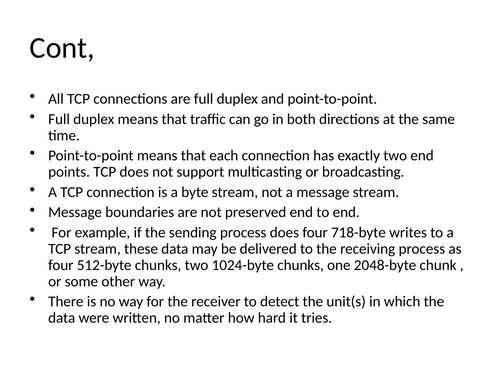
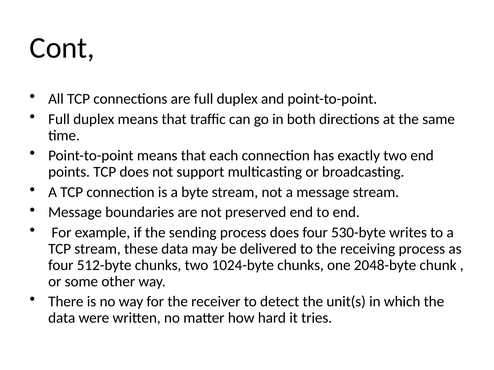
718-byte: 718-byte -> 530-byte
